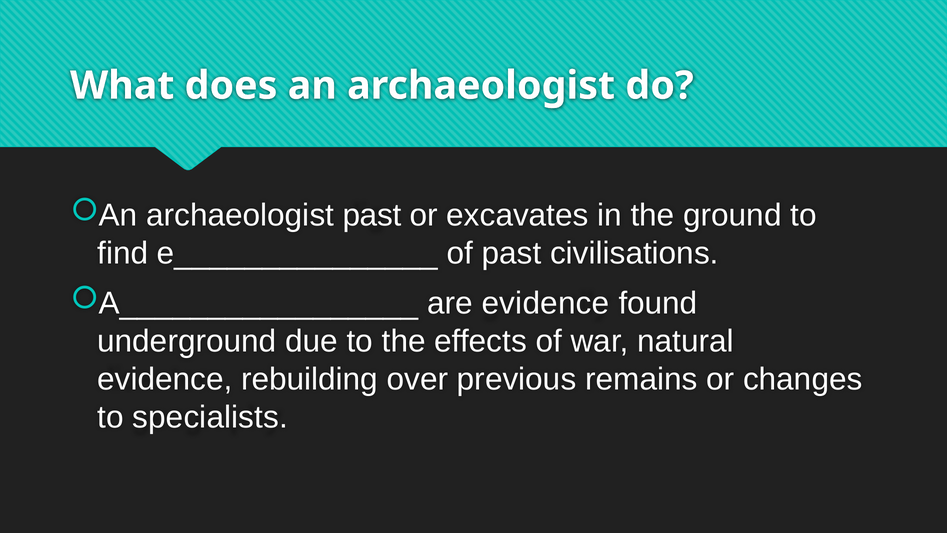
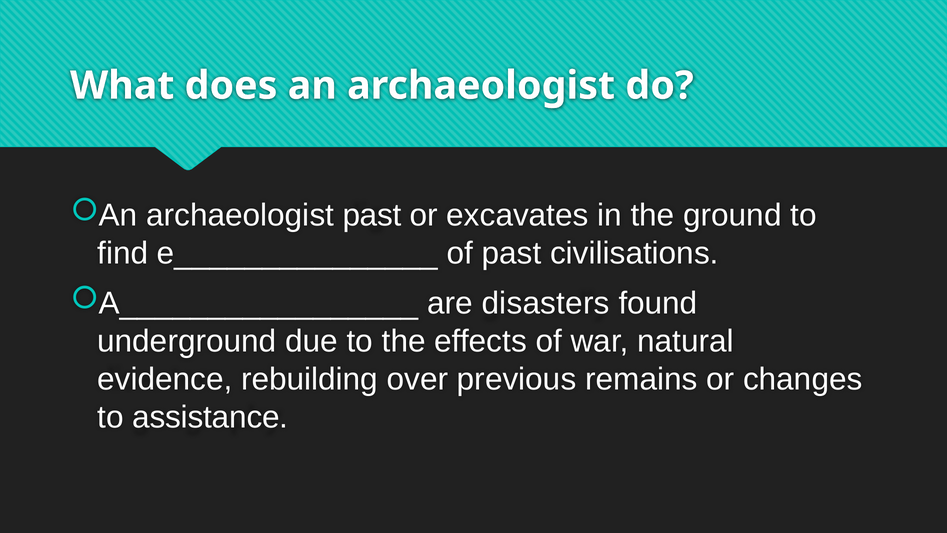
are evidence: evidence -> disasters
specialists: specialists -> assistance
